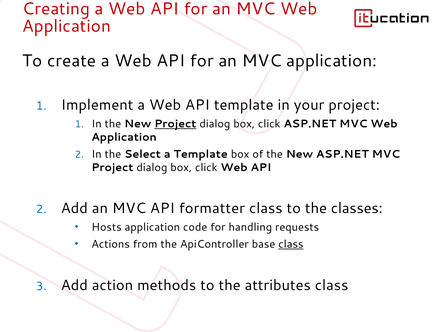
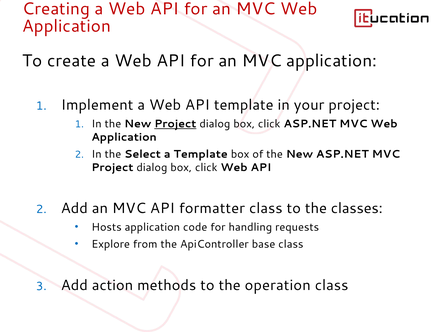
Actions: Actions -> Explore
class at (291, 244) underline: present -> none
attributes: attributes -> operation
